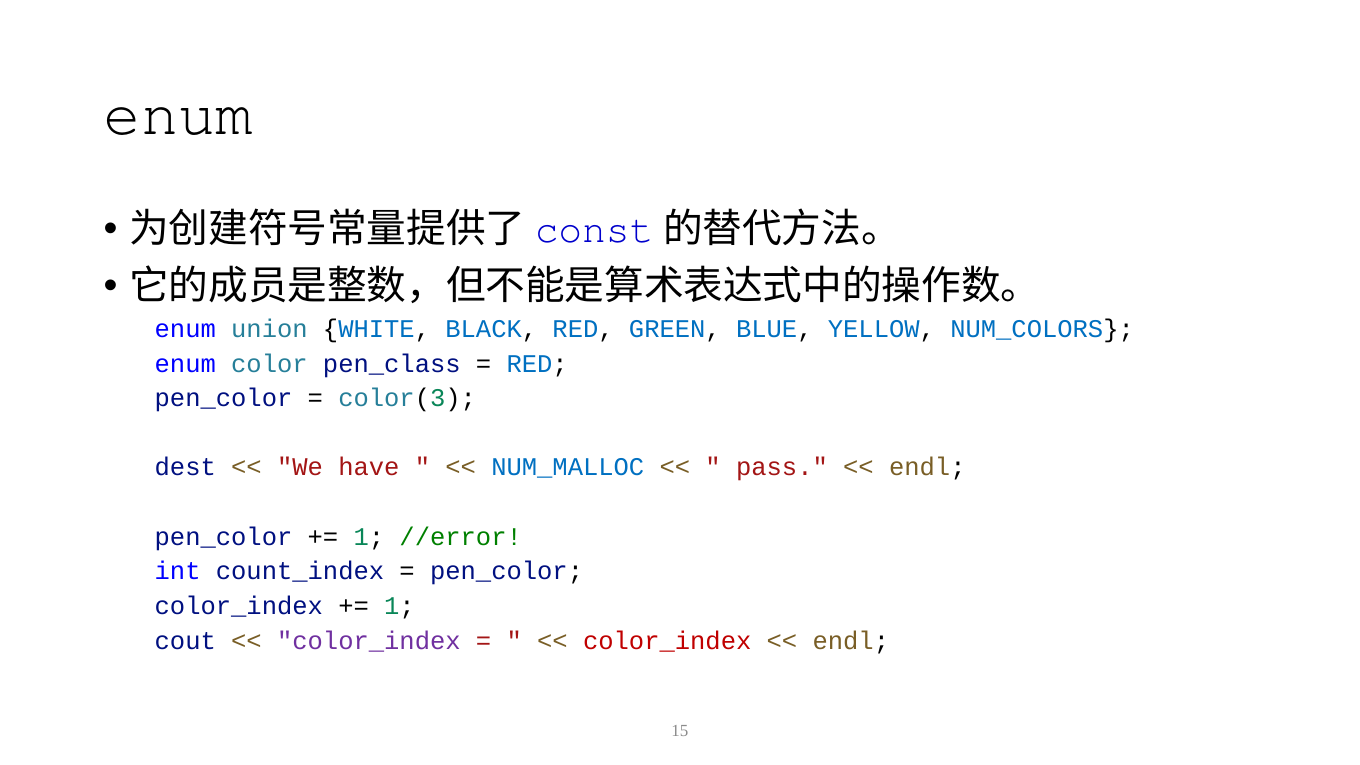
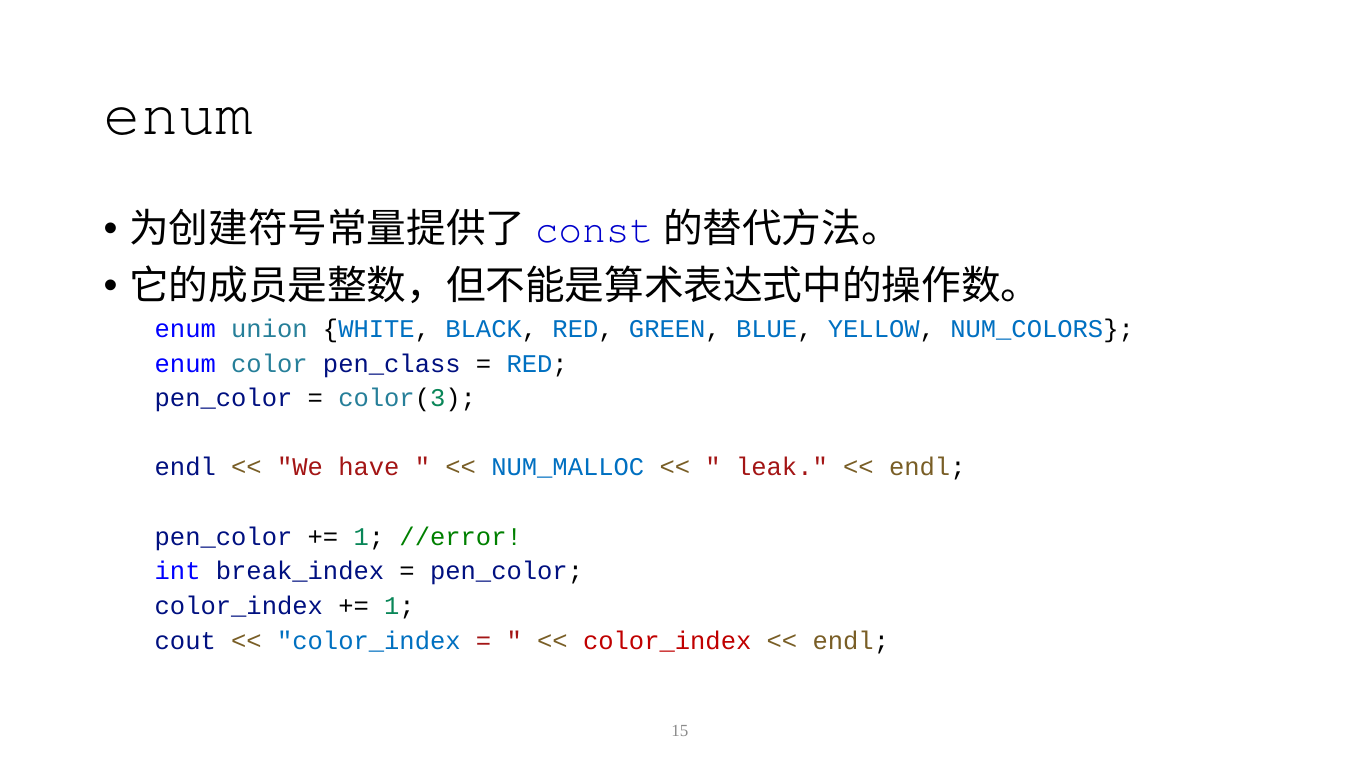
dest at (185, 468): dest -> endl
pass: pass -> leak
count_index: count_index -> break_index
color_index at (369, 641) colour: purple -> blue
